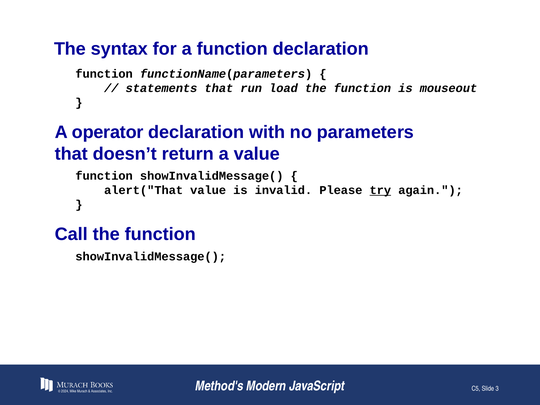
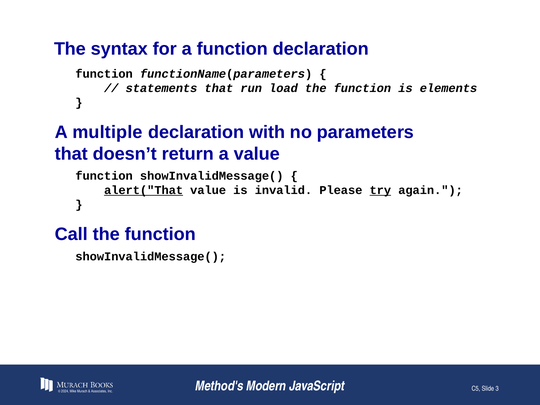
mouseout: mouseout -> elements
operator: operator -> multiple
alert("That underline: none -> present
